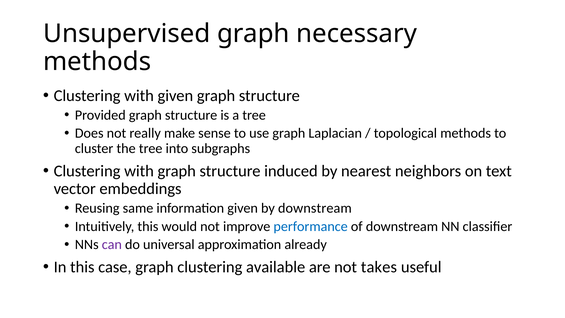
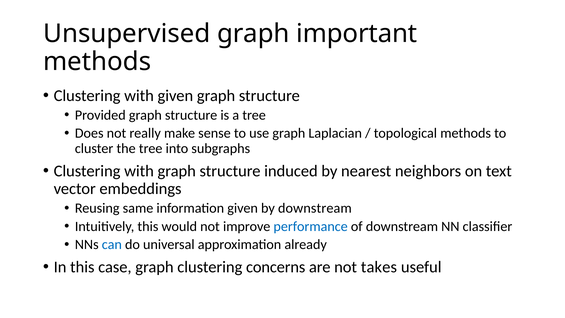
necessary: necessary -> important
can colour: purple -> blue
available: available -> concerns
